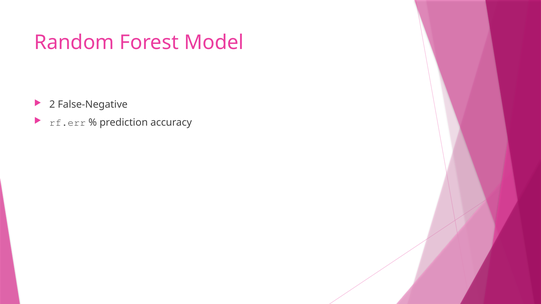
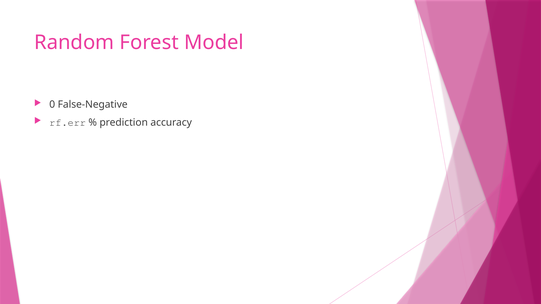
2: 2 -> 0
